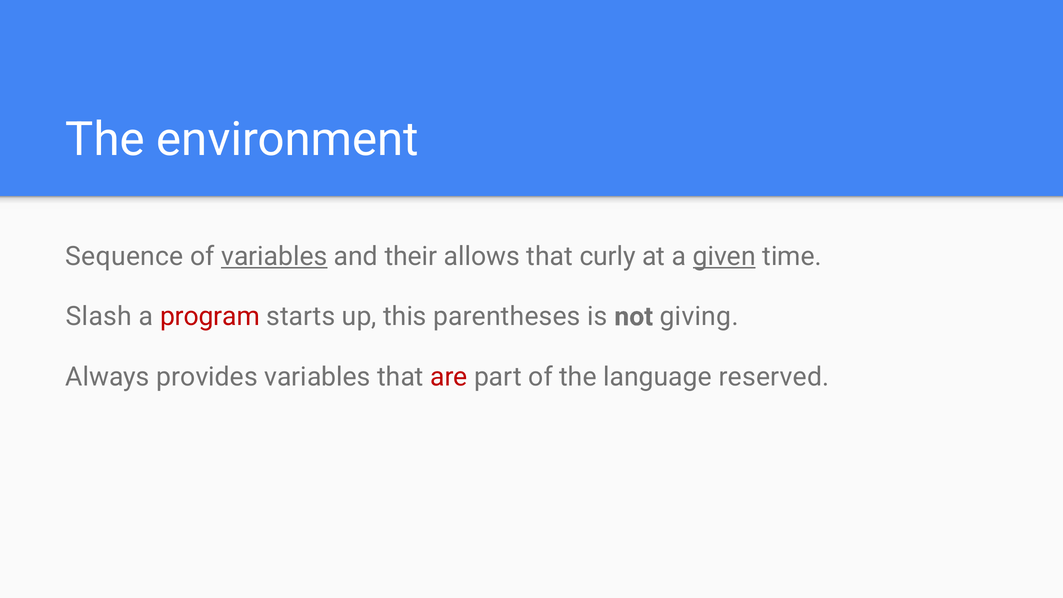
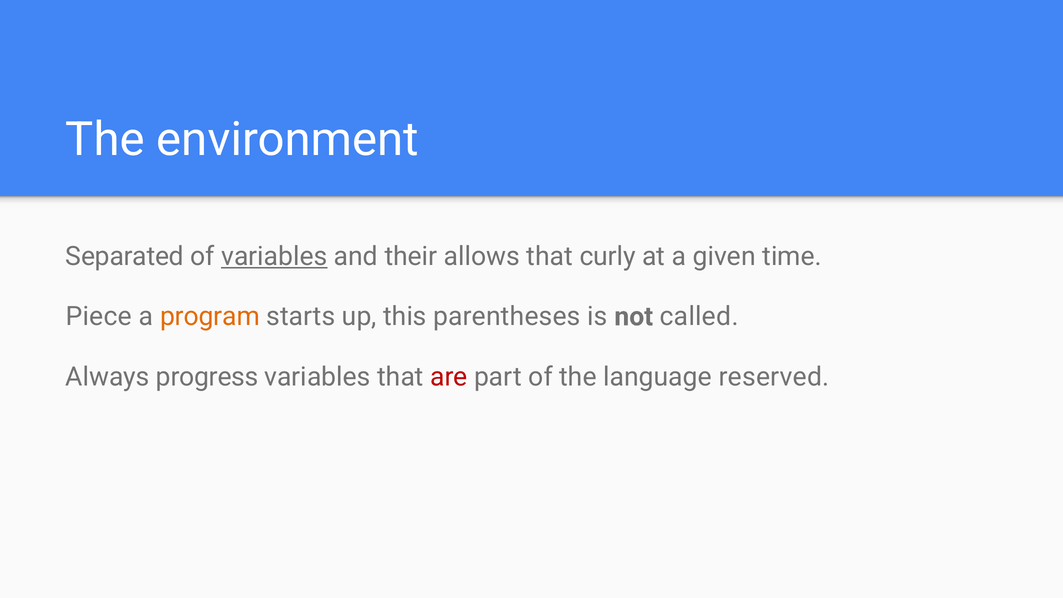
Sequence: Sequence -> Separated
given underline: present -> none
Slash: Slash -> Piece
program colour: red -> orange
giving: giving -> called
provides: provides -> progress
